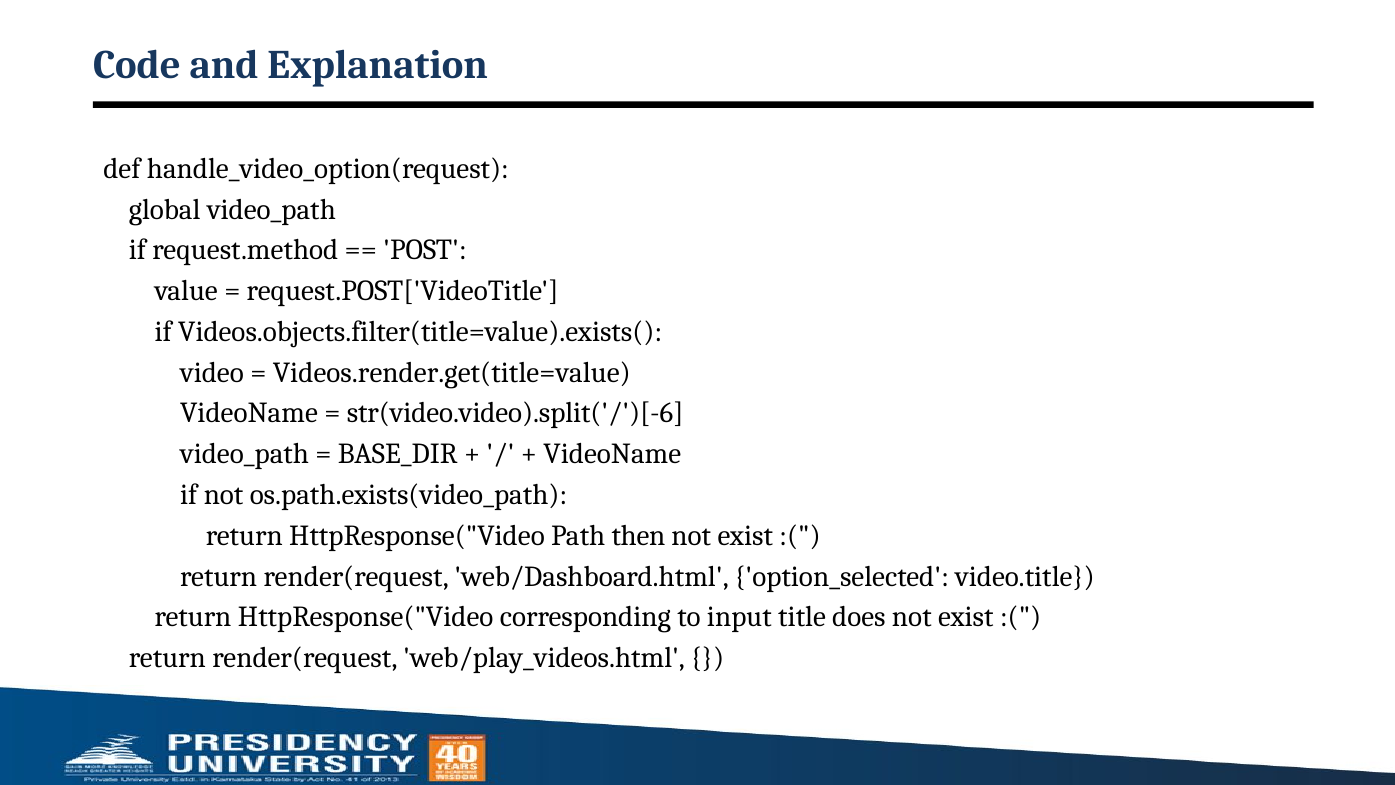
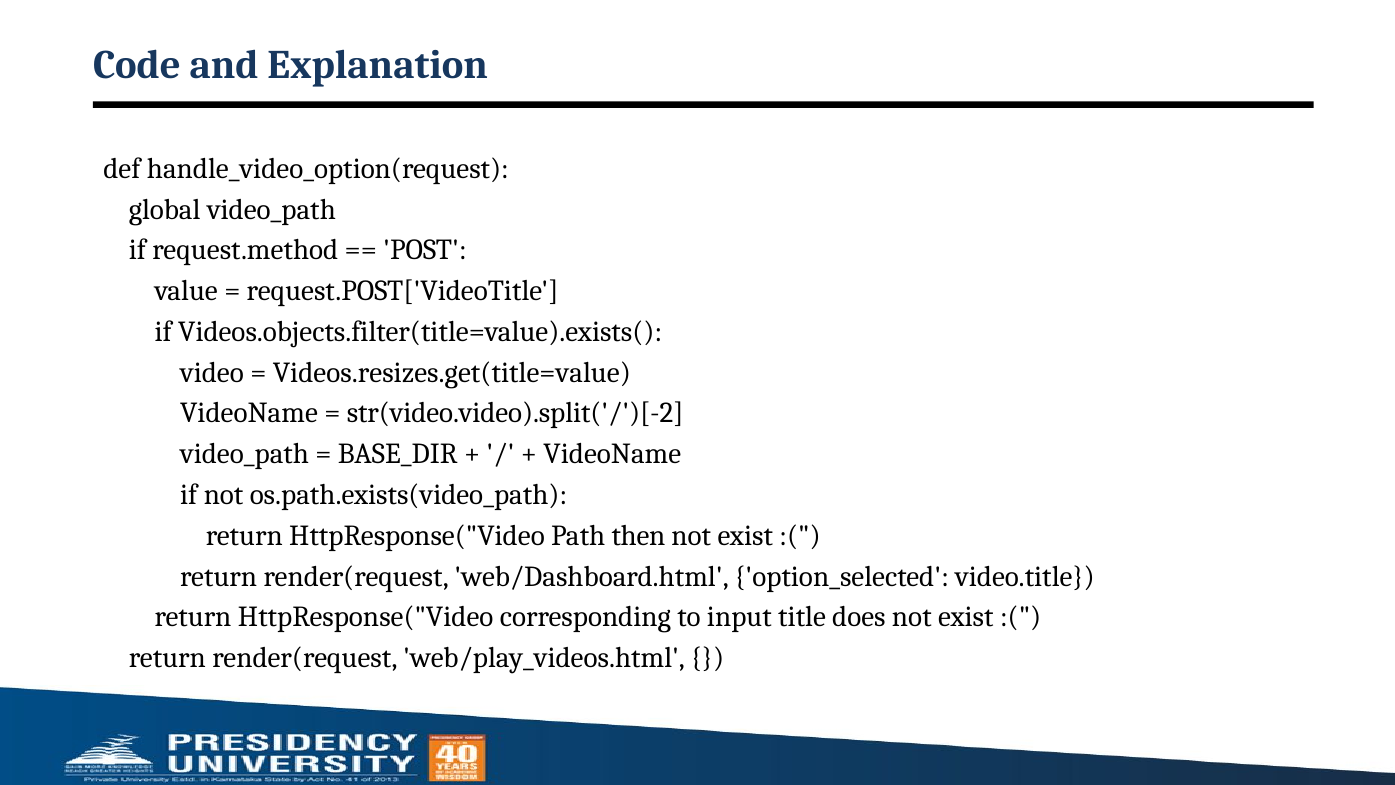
Videos.render.get(title=value: Videos.render.get(title=value -> Videos.resizes.get(title=value
str(video.video).split('/')[-6: str(video.video).split('/')[-6 -> str(video.video).split('/')[-2
